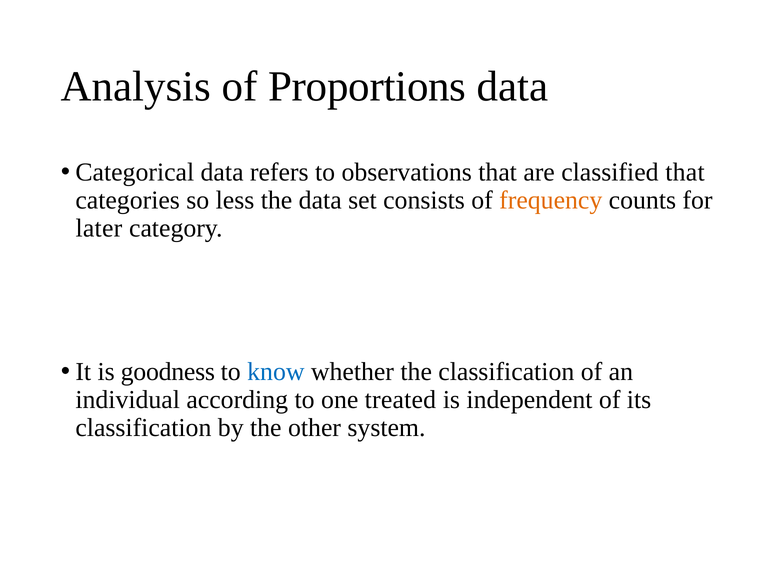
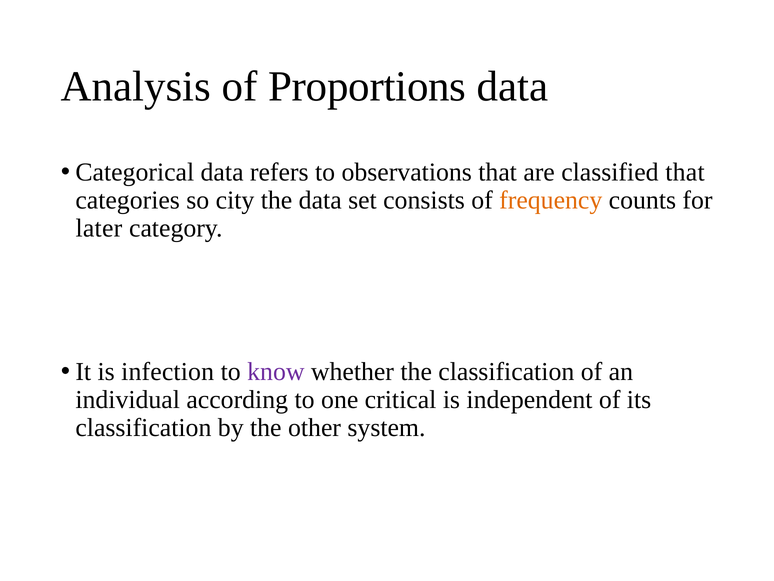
less: less -> city
goodness: goodness -> infection
know colour: blue -> purple
treated: treated -> critical
